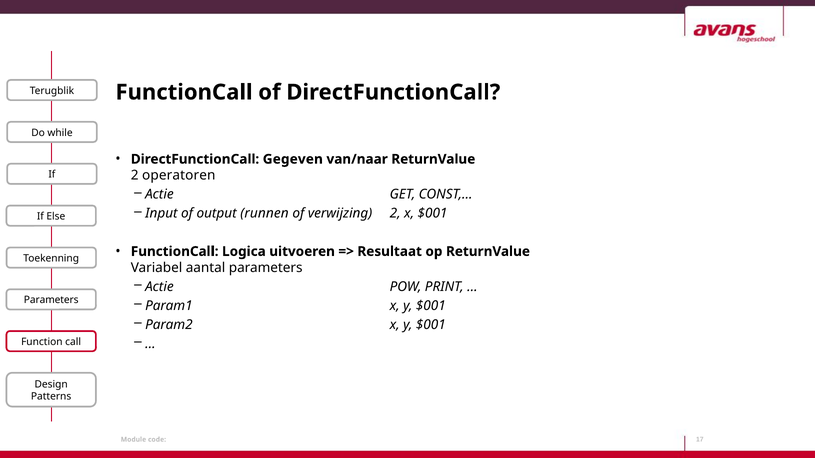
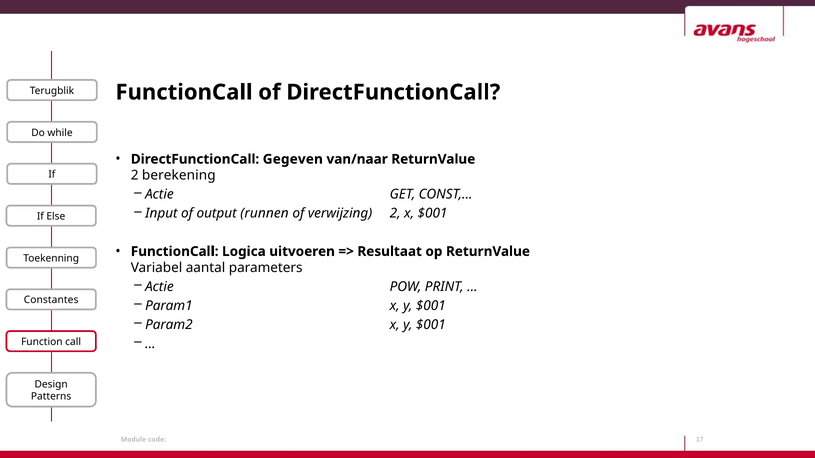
operatoren: operatoren -> berekening
Parameters at (51, 300): Parameters -> Constantes
